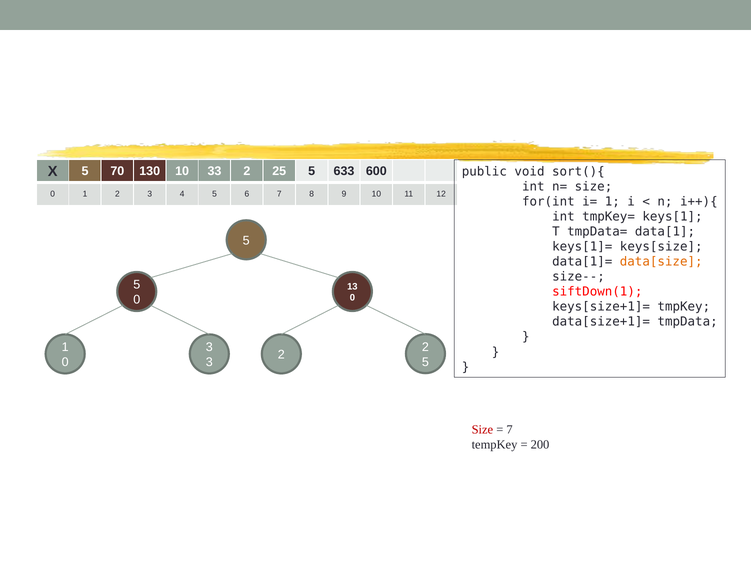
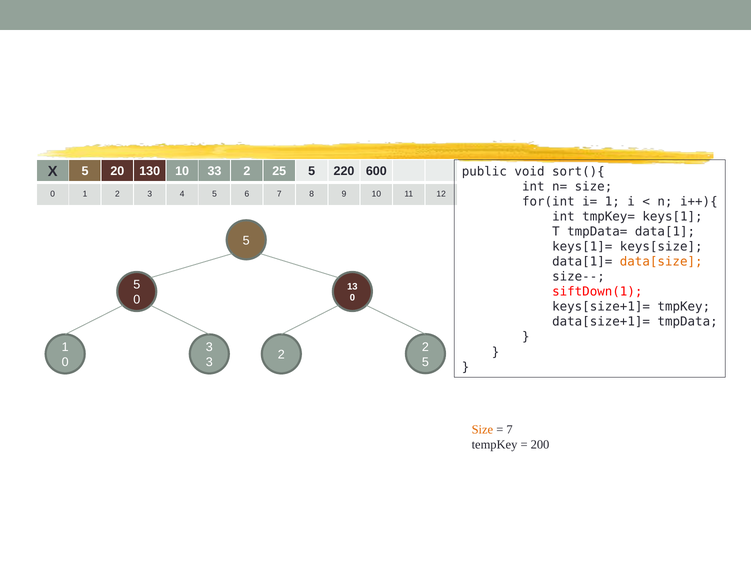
70: 70 -> 20
633: 633 -> 220
Size at (482, 430) colour: red -> orange
